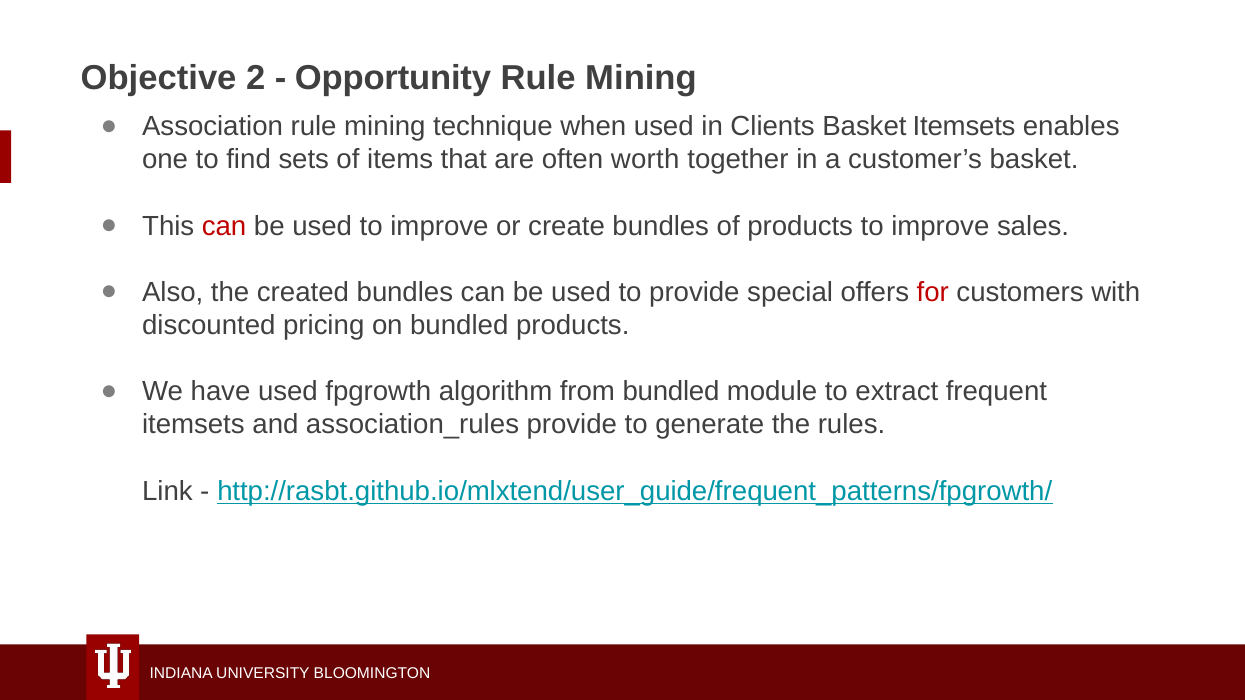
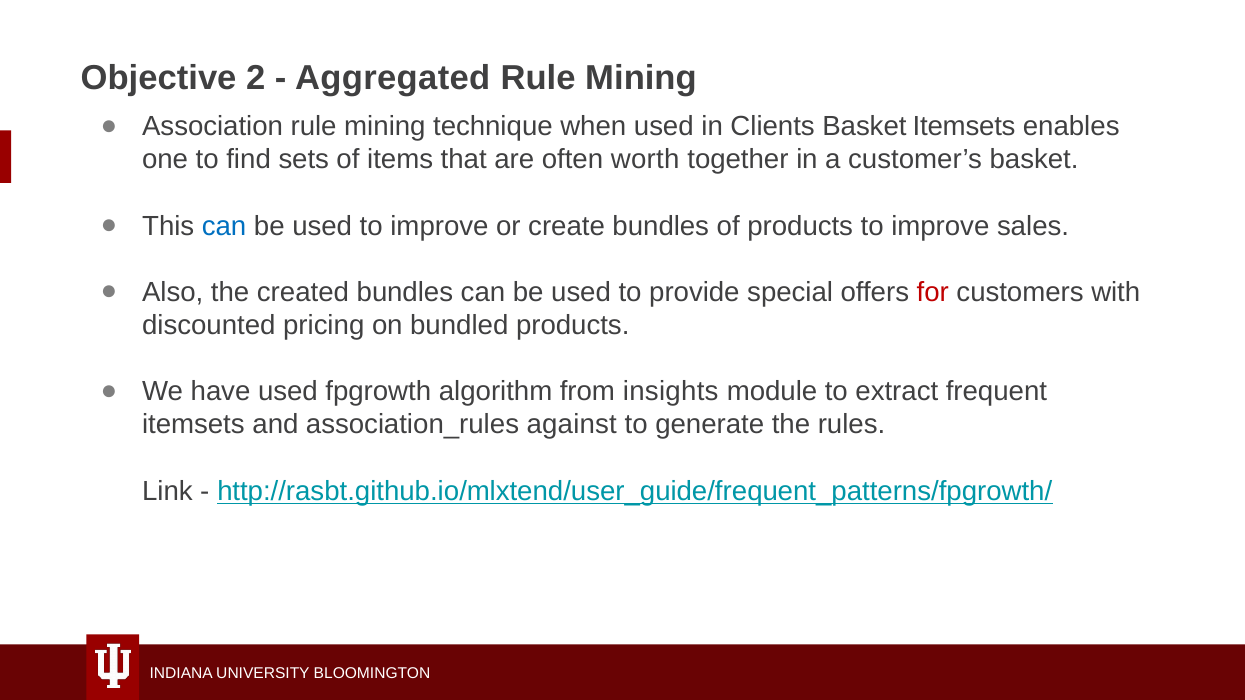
Opportunity: Opportunity -> Aggregated
can at (224, 226) colour: red -> blue
from bundled: bundled -> insights
association_rules provide: provide -> against
